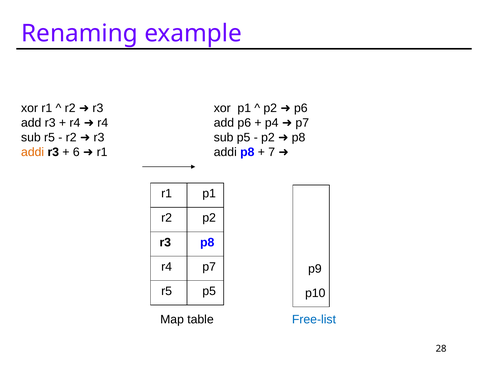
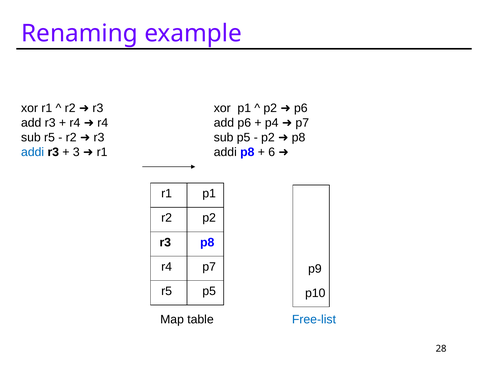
addi at (33, 152) colour: orange -> blue
6: 6 -> 3
7: 7 -> 6
